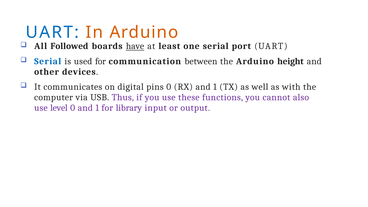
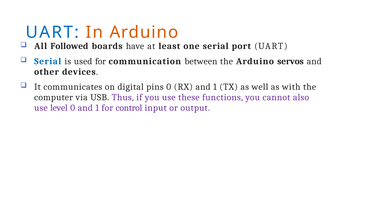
have underline: present -> none
height: height -> servos
library: library -> control
